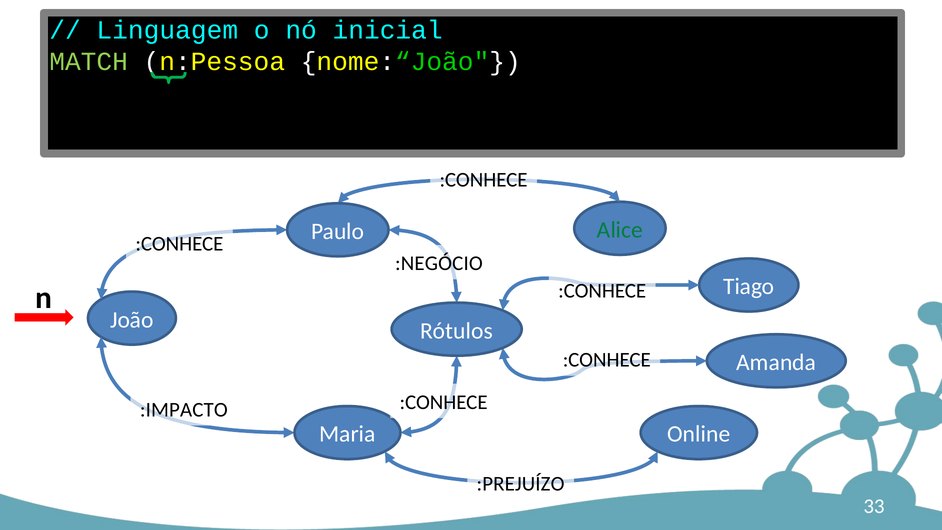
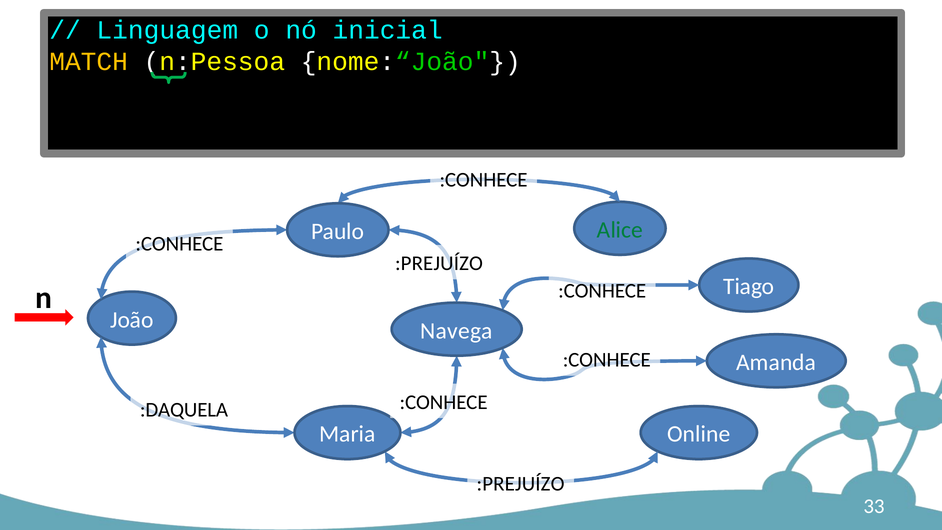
MATCH colour: light green -> yellow
:NEGÓCIO at (439, 264): :NEGÓCIO -> :PREJUÍZO
Rótulos: Rótulos -> Navega
:IMPACTO: :IMPACTO -> :DAQUELA
